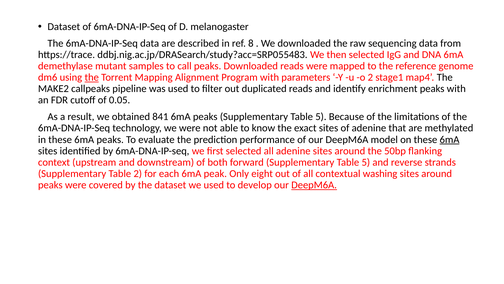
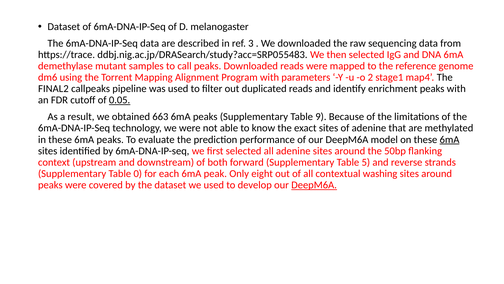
8: 8 -> 3
the at (92, 77) underline: present -> none
MAKE2: MAKE2 -> FINAL2
0.05 underline: none -> present
841: 841 -> 663
peaks Supplementary Table 5: 5 -> 9
Table 2: 2 -> 0
